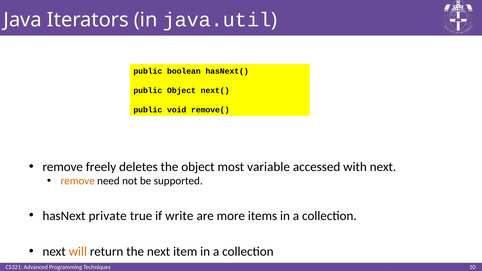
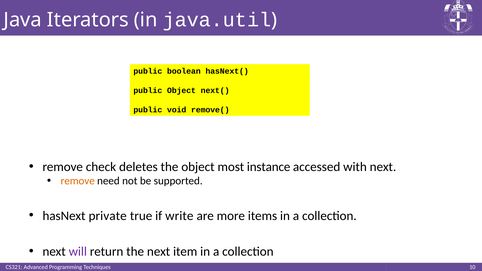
freely: freely -> check
variable: variable -> instance
will colour: orange -> purple
